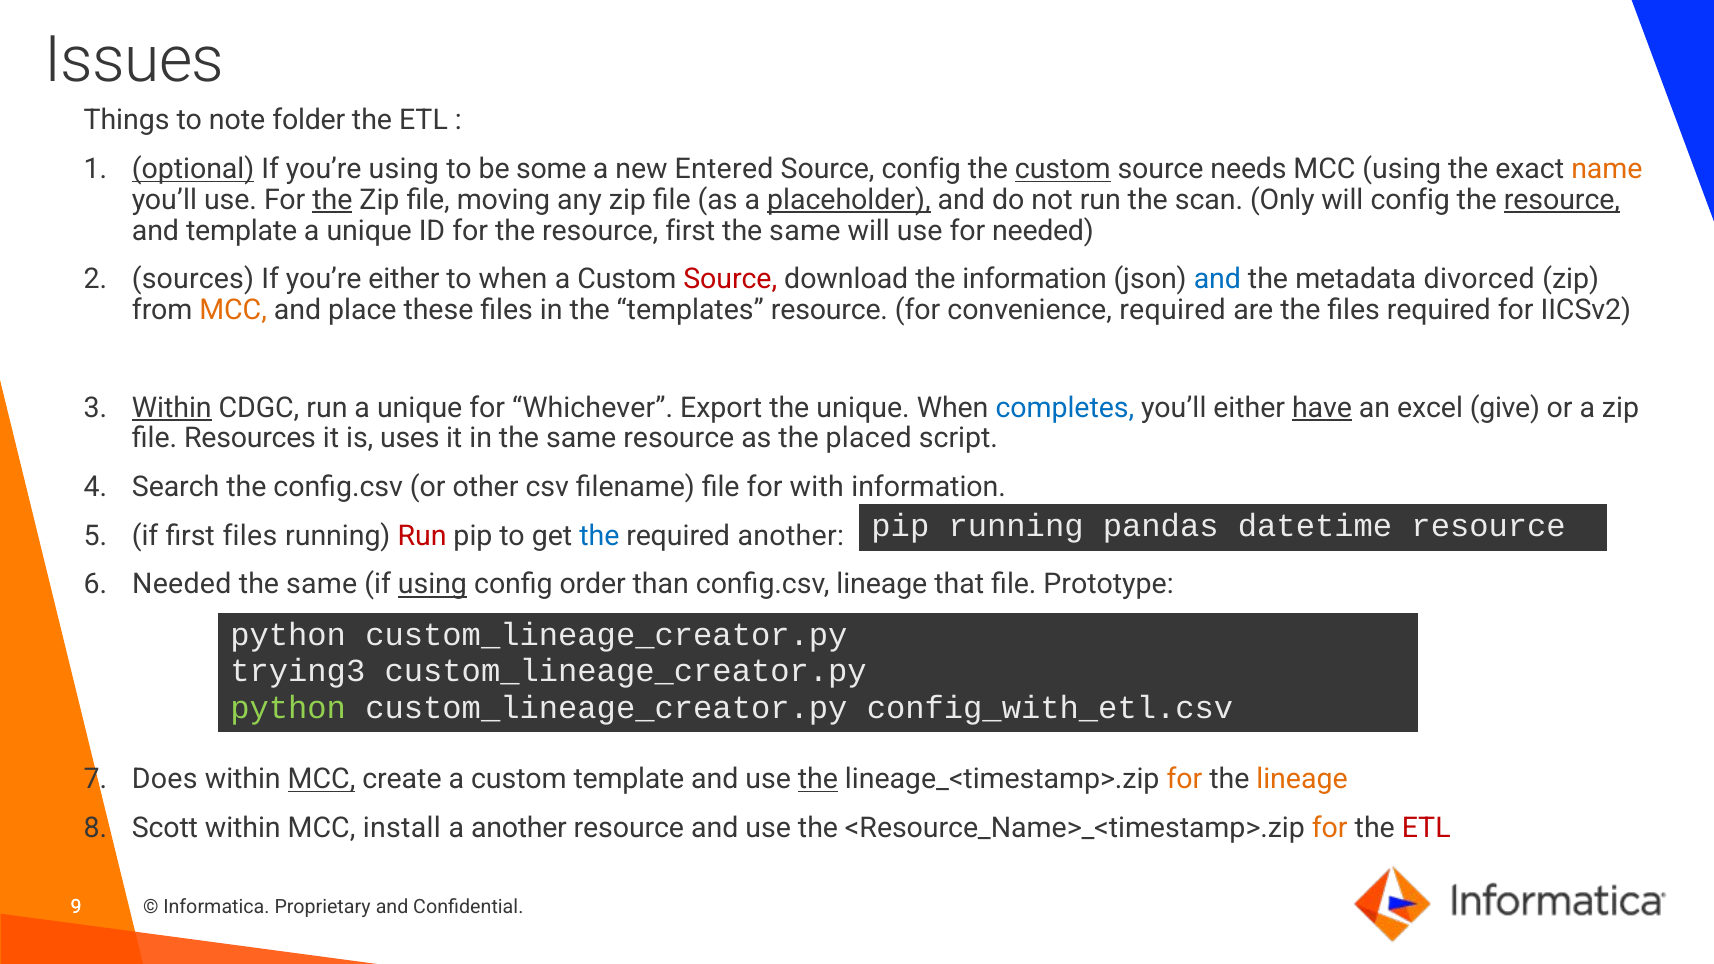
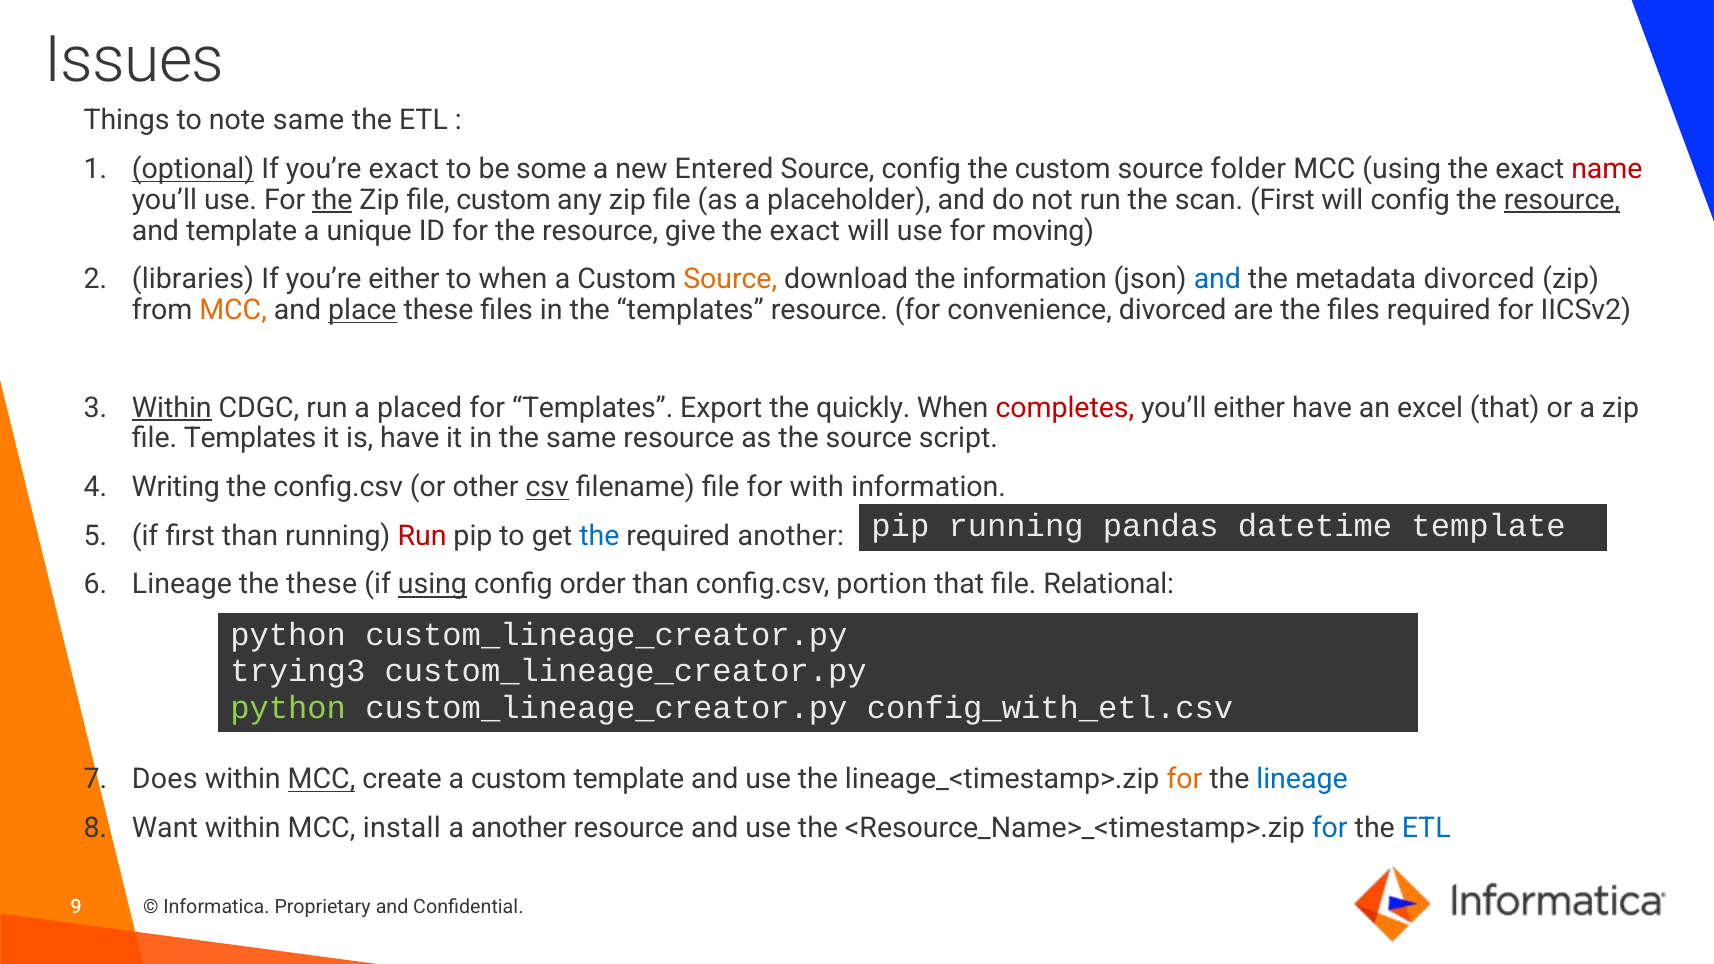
note folder: folder -> same
you’re using: using -> exact
custom at (1063, 169) underline: present -> none
needs: needs -> folder
name colour: orange -> red
file moving: moving -> custom
placeholder underline: present -> none
scan Only: Only -> First
resource first: first -> give
same at (805, 231): same -> exact
for needed: needed -> moving
sources: sources -> libraries
Source at (730, 280) colour: red -> orange
place underline: none -> present
convenience required: required -> divorced
run a unique: unique -> placed
for Whichever: Whichever -> Templates
the unique: unique -> quickly
completes colour: blue -> red
have at (1322, 408) underline: present -> none
excel give: give -> that
file Resources: Resources -> Templates
is uses: uses -> have
the placed: placed -> source
Search: Search -> Writing
csv underline: none -> present
datetime resource: resource -> template
first files: files -> than
Needed at (182, 585): Needed -> Lineage
same at (322, 585): same -> these
config.csv lineage: lineage -> portion
Prototype: Prototype -> Relational
the at (818, 780) underline: present -> none
lineage at (1302, 780) colour: orange -> blue
Scott: Scott -> Want
for at (1330, 828) colour: orange -> blue
ETL at (1426, 828) colour: red -> blue
